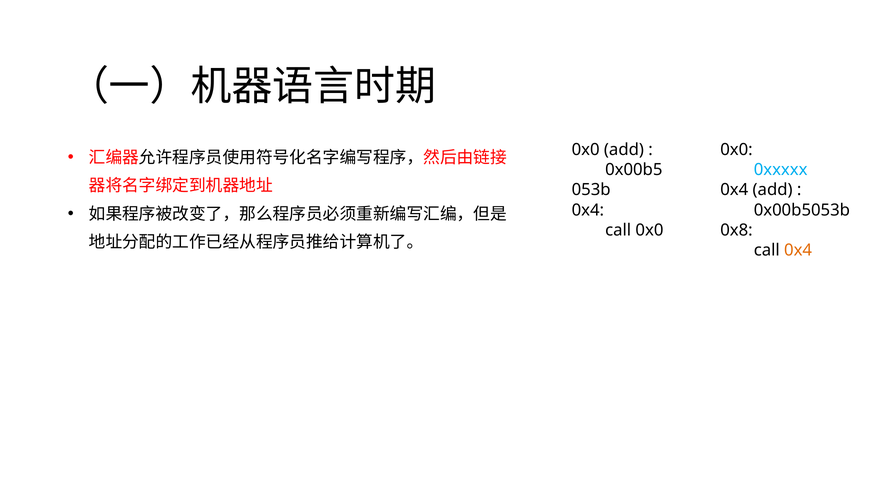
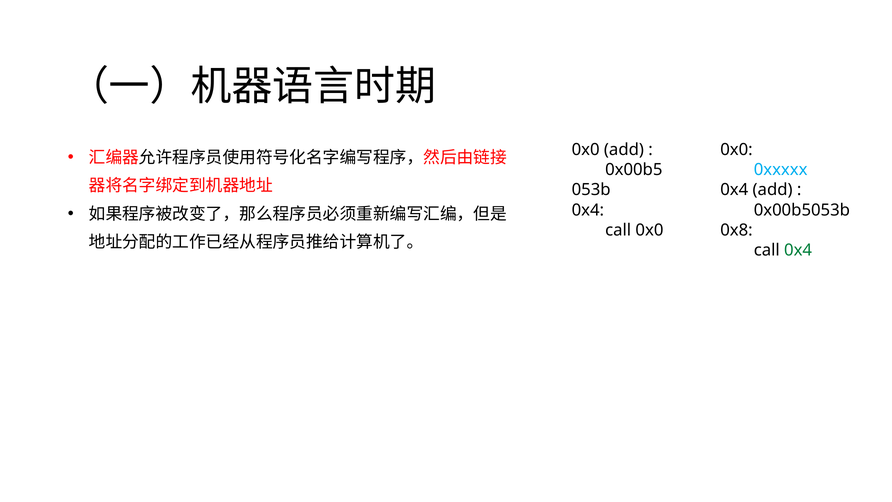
0x4 at (798, 250) colour: orange -> green
